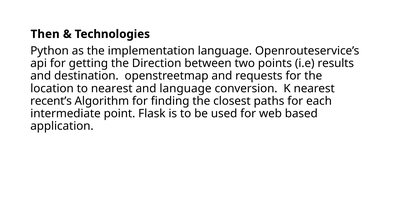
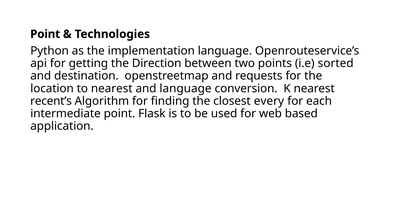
Then at (45, 34): Then -> Point
results: results -> sorted
paths: paths -> every
